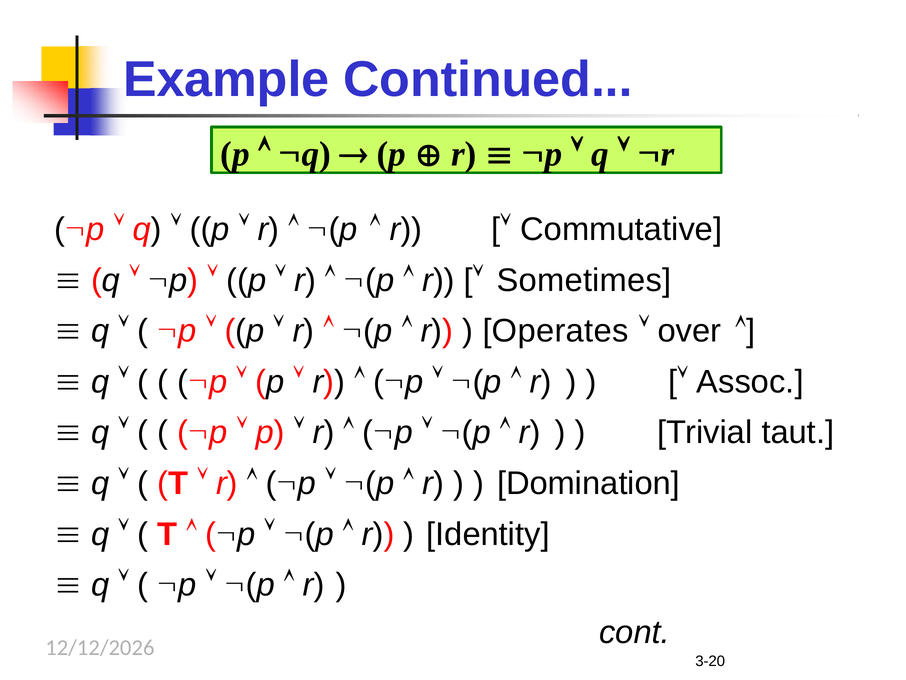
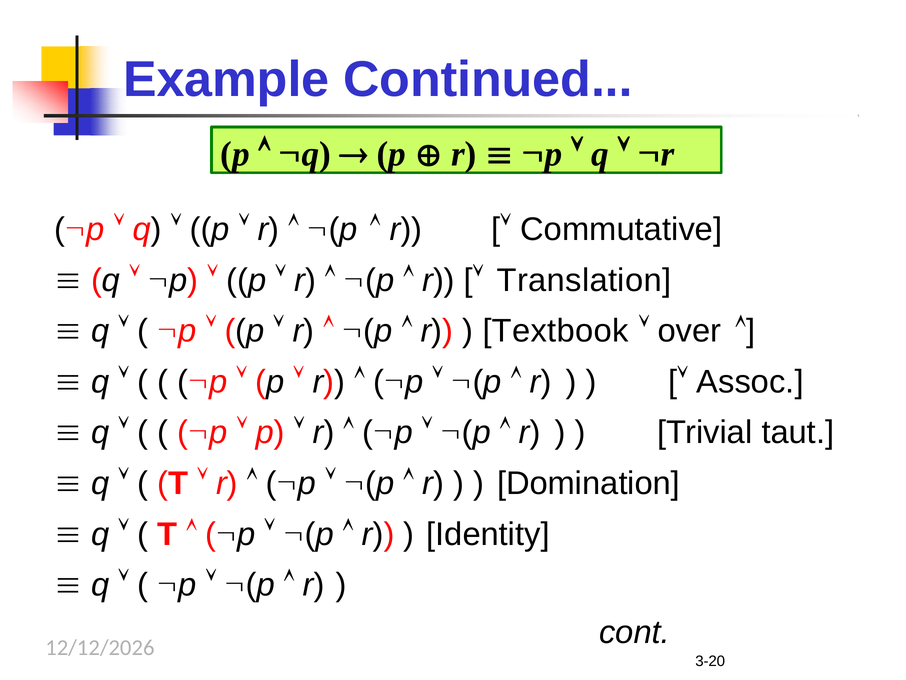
Sometimes: Sometimes -> Translation
Operates: Operates -> Textbook
